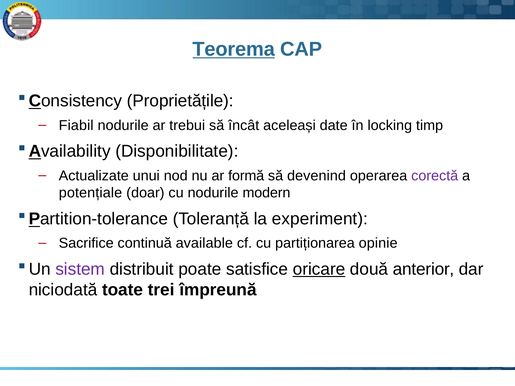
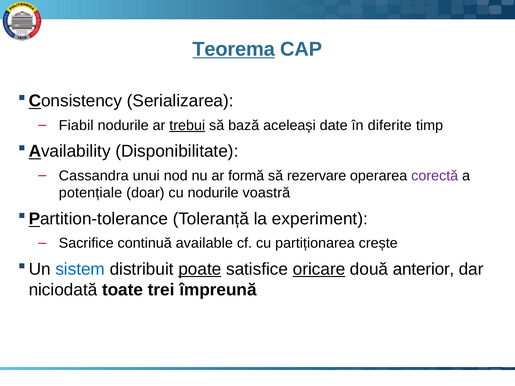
Proprietățile: Proprietățile -> Serializarea
trebui underline: none -> present
încât: încât -> bază
locking: locking -> diferite
Actualizate: Actualizate -> Cassandra
devenind: devenind -> rezervare
modern: modern -> voastră
opinie: opinie -> crește
sistem colour: purple -> blue
poate underline: none -> present
